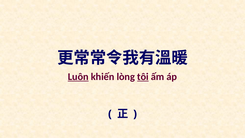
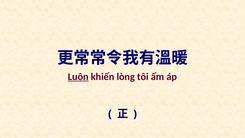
tôi underline: present -> none
